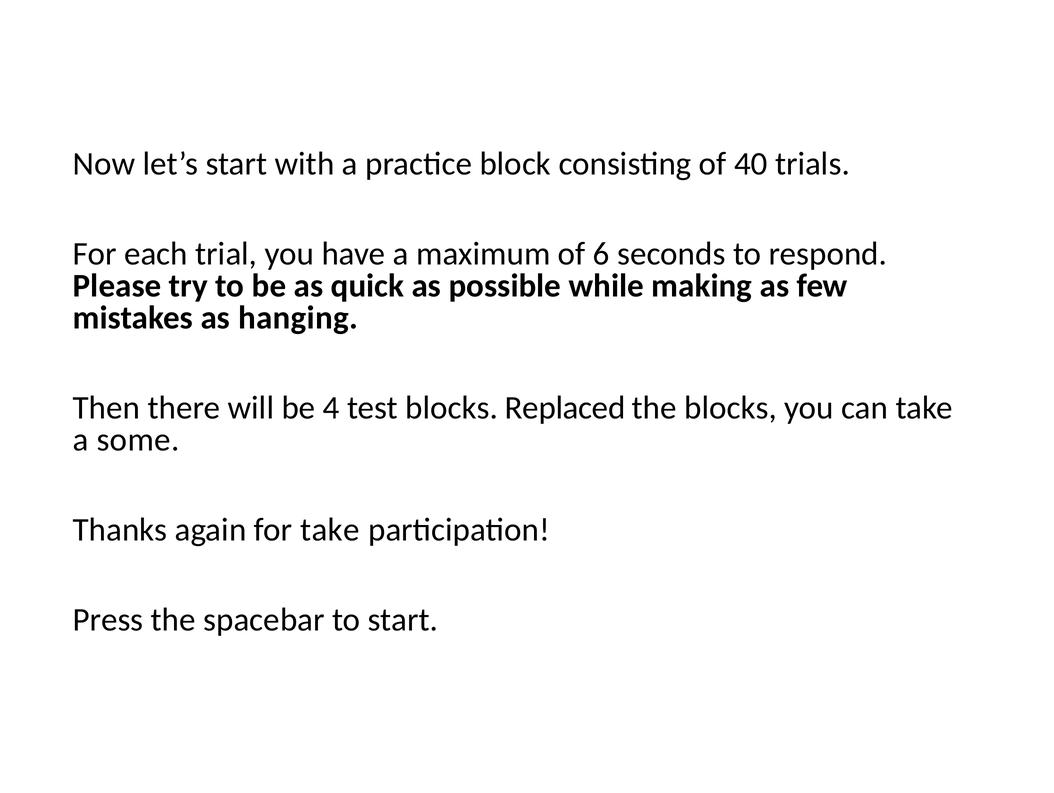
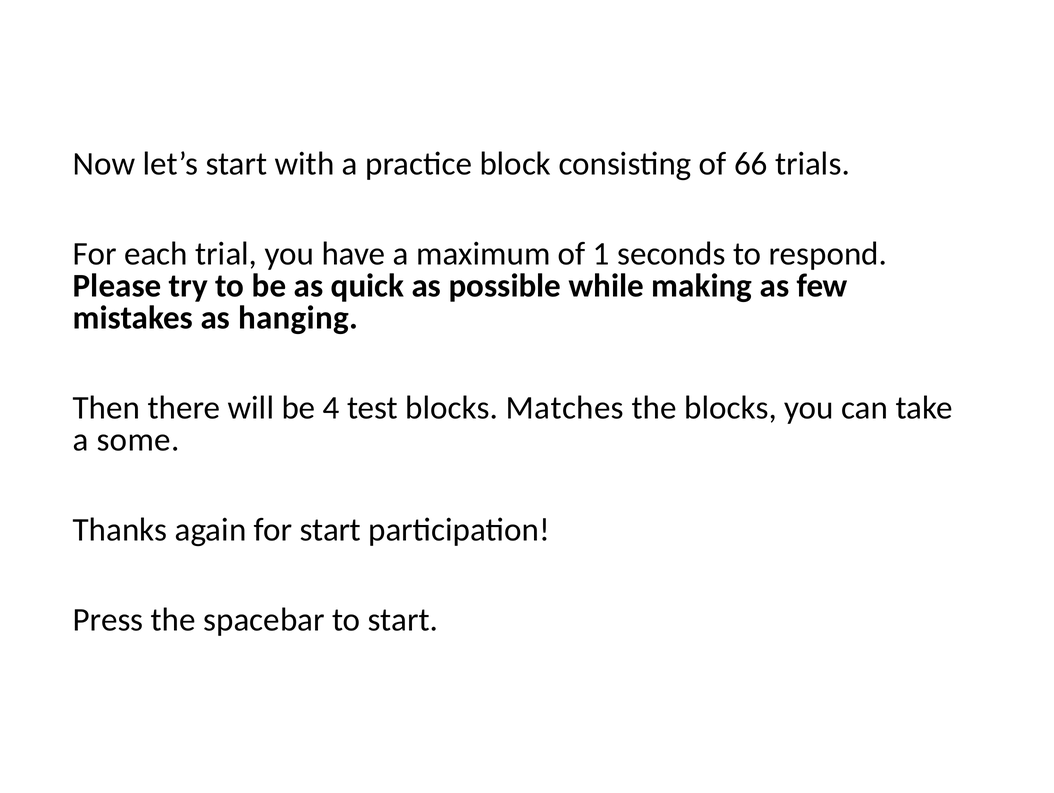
40: 40 -> 66
6: 6 -> 1
Replaced: Replaced -> Matches
for take: take -> start
